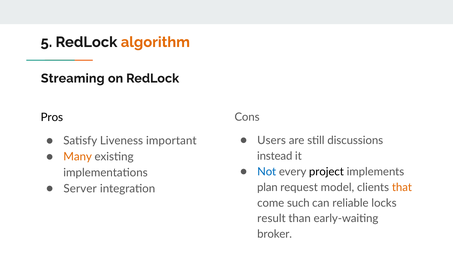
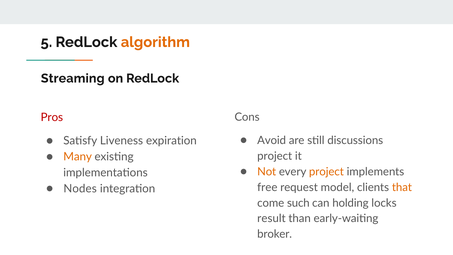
Pros colour: black -> red
Users: Users -> Avoid
important: important -> expiration
instead at (275, 156): instead -> project
Not colour: blue -> orange
project at (326, 172) colour: black -> orange
plan: plan -> free
Server: Server -> Nodes
reliable: reliable -> holding
